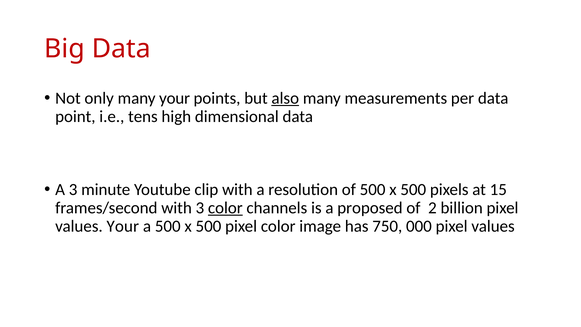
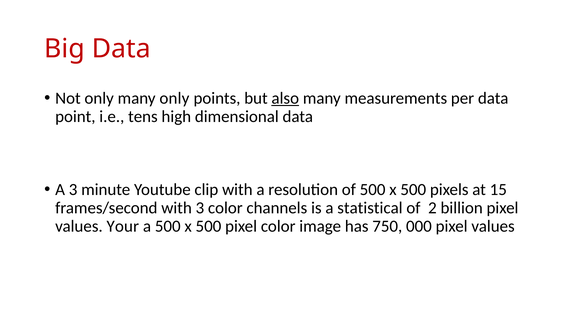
many your: your -> only
color at (225, 208) underline: present -> none
proposed: proposed -> statistical
